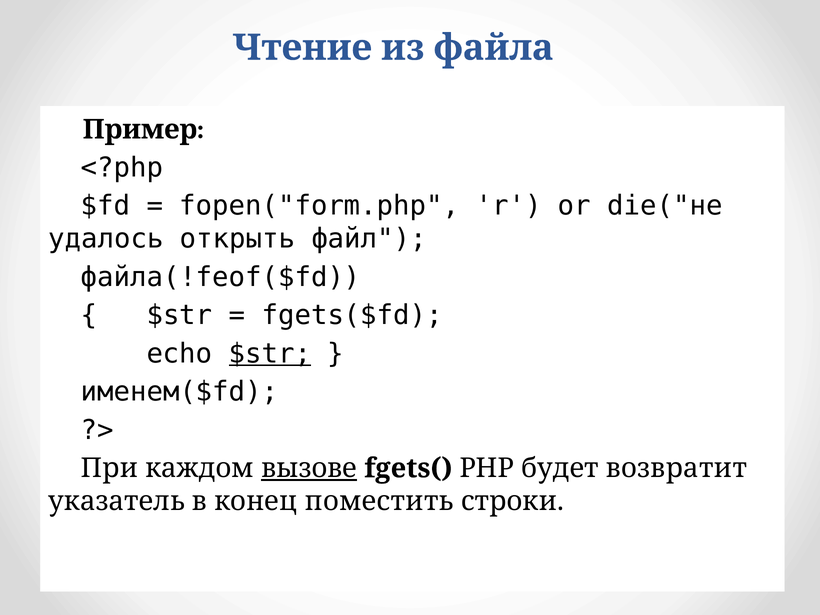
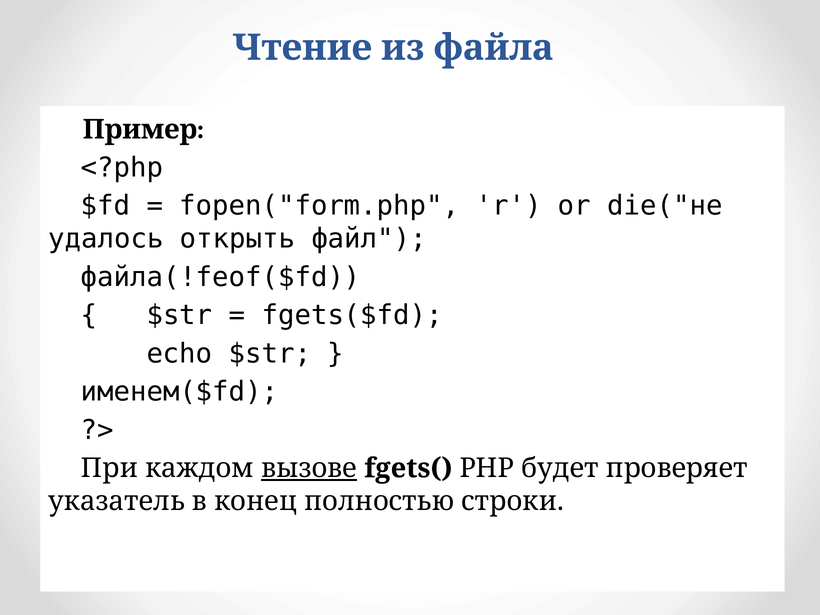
$str at (270, 354) underline: present -> none
возвратит: возвратит -> проверяет
поместить: поместить -> полностью
